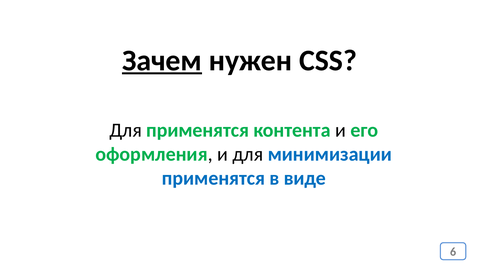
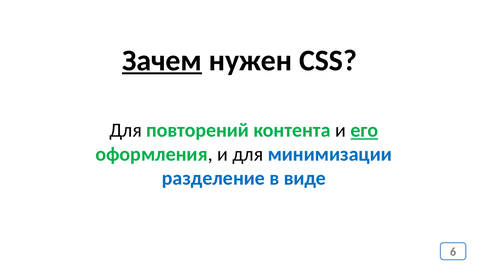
Для применятся: применятся -> повторений
его underline: none -> present
применятся at (213, 178): применятся -> разделение
